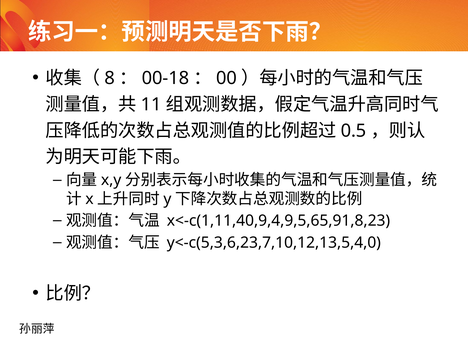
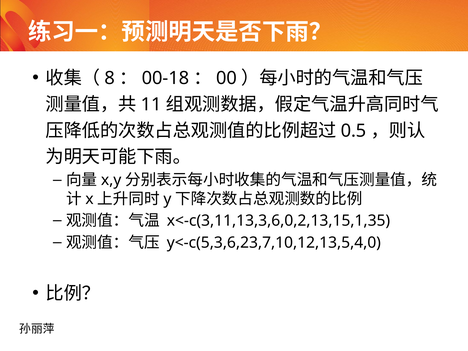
x<-c(1,11,40,9,4,9,5,65,91,8,23: x<-c(1,11,40,9,4,9,5,65,91,8,23 -> x<-c(3,11,13,3,6,0,2,13,15,1,35
